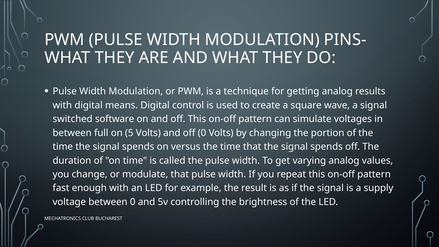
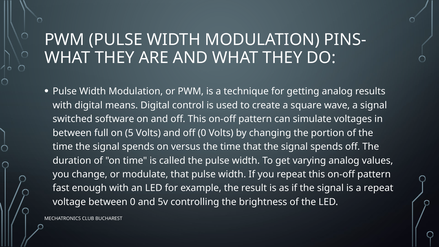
a supply: supply -> repeat
